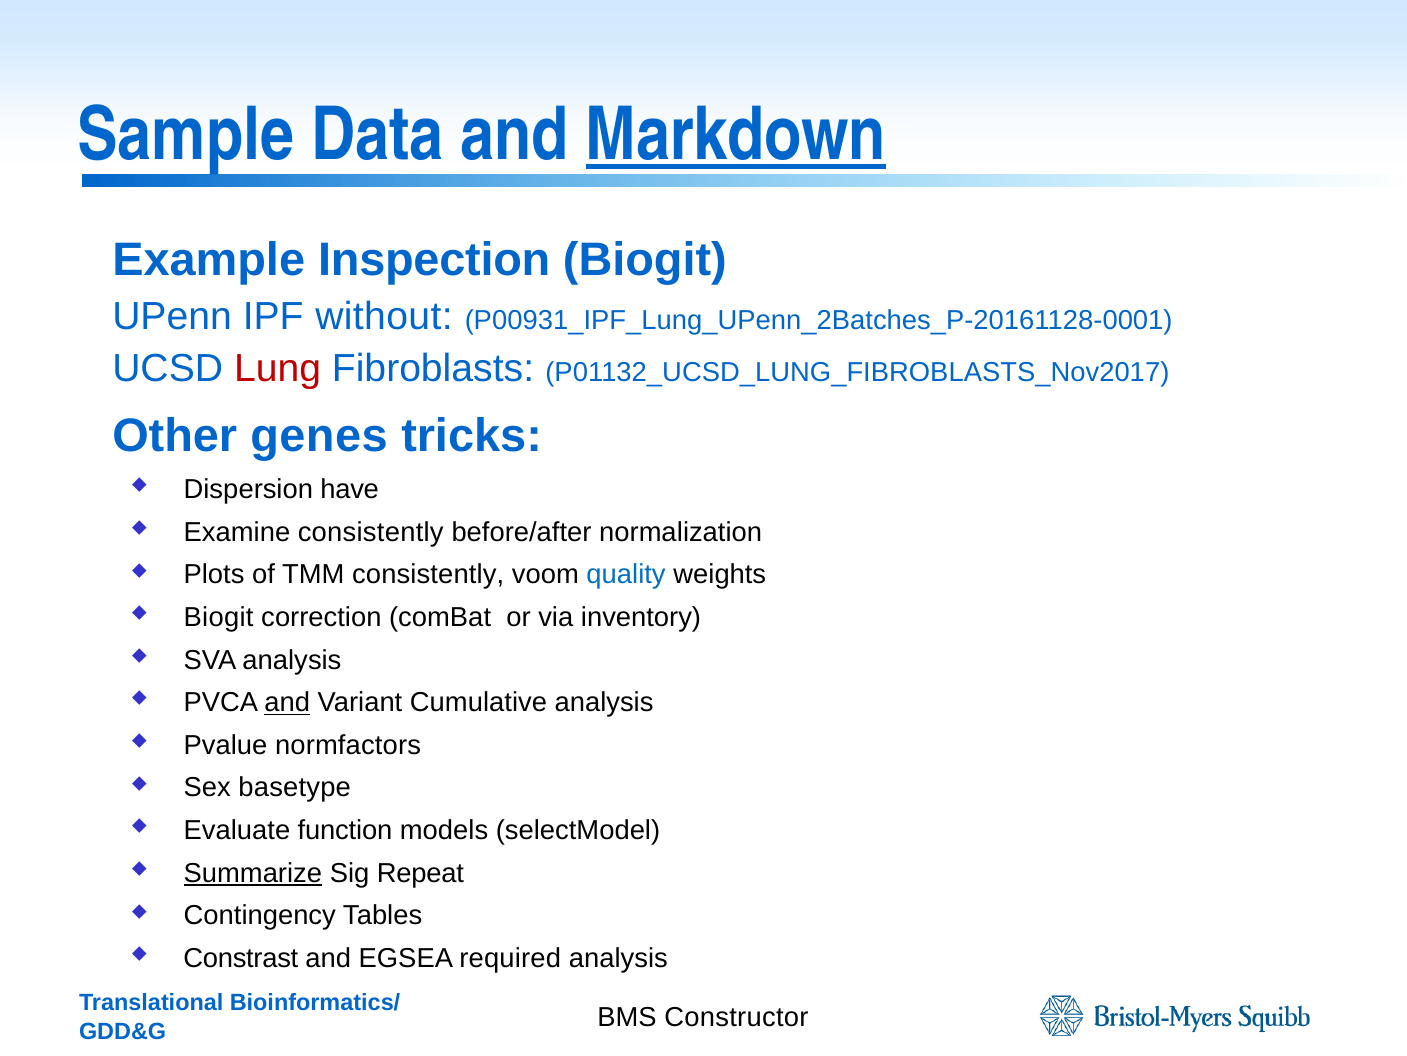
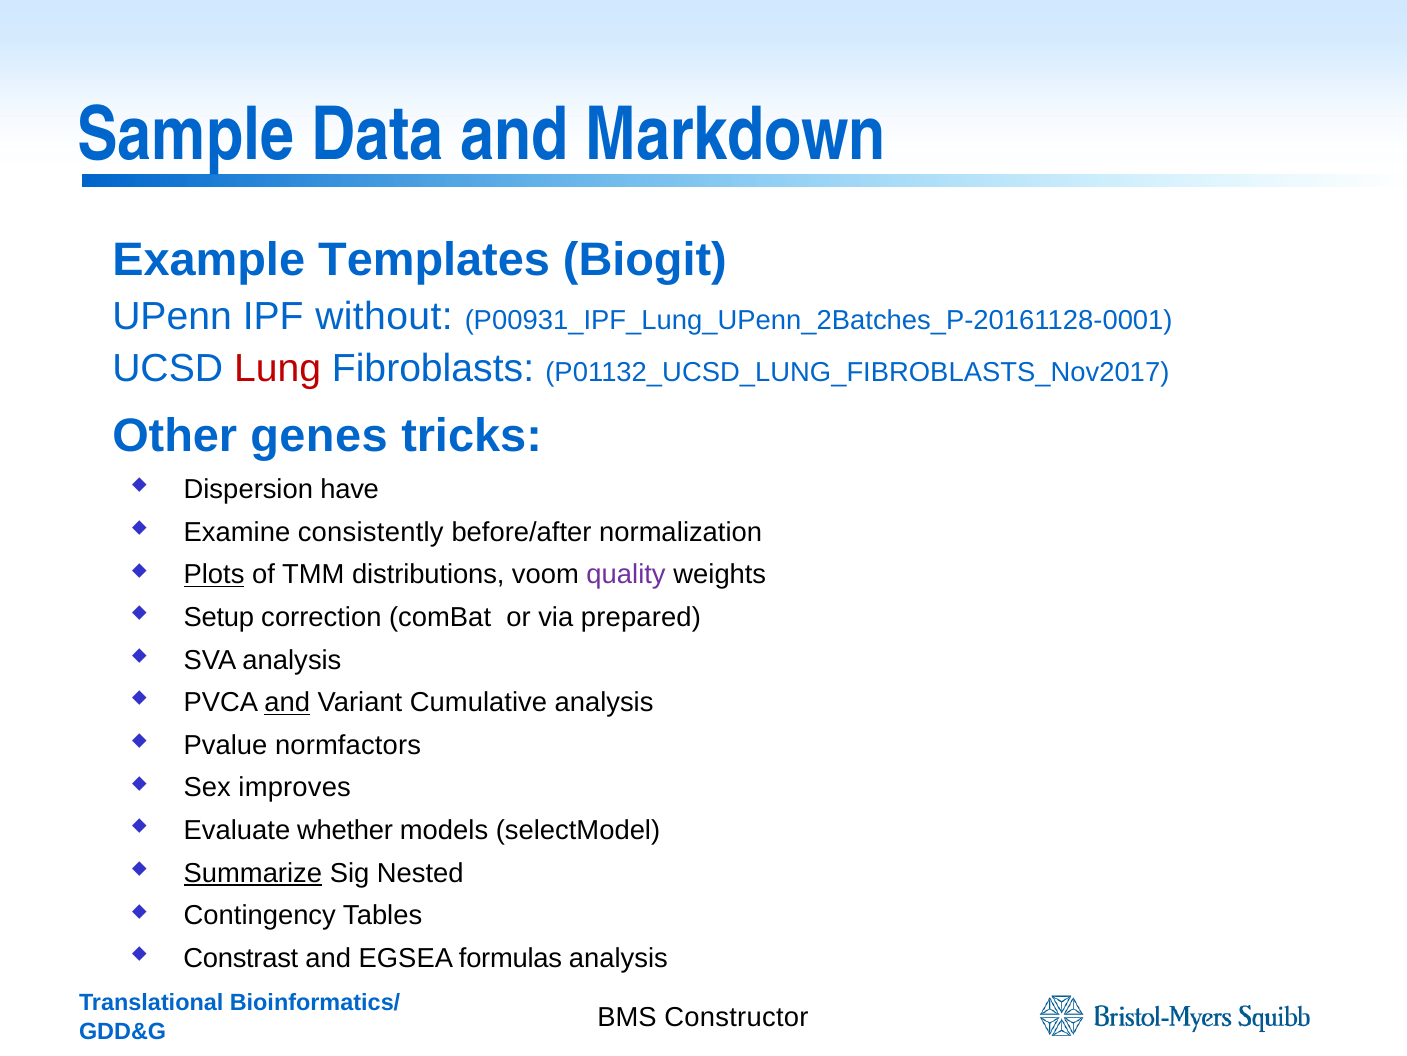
Markdown underline: present -> none
Inspection: Inspection -> Templates
Plots underline: none -> present
TMM consistently: consistently -> distributions
quality colour: blue -> purple
Biogit at (219, 617): Biogit -> Setup
inventory: inventory -> prepared
basetype: basetype -> improves
function: function -> whether
Repeat: Repeat -> Nested
required: required -> formulas
